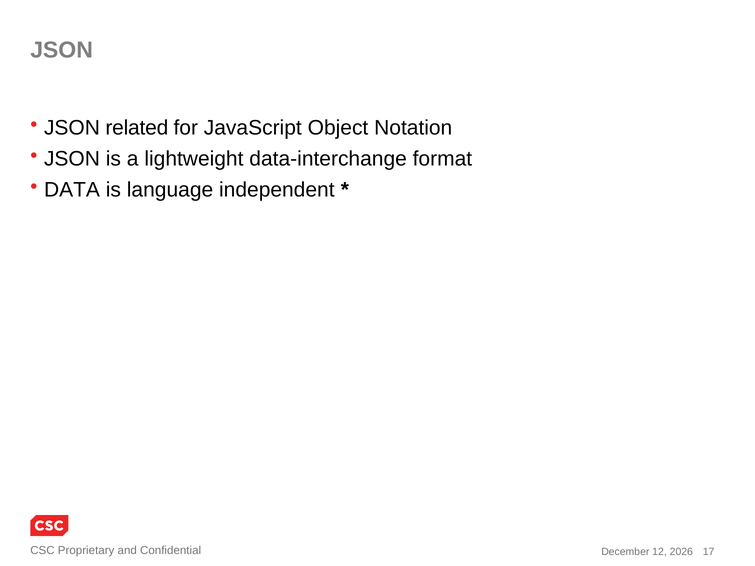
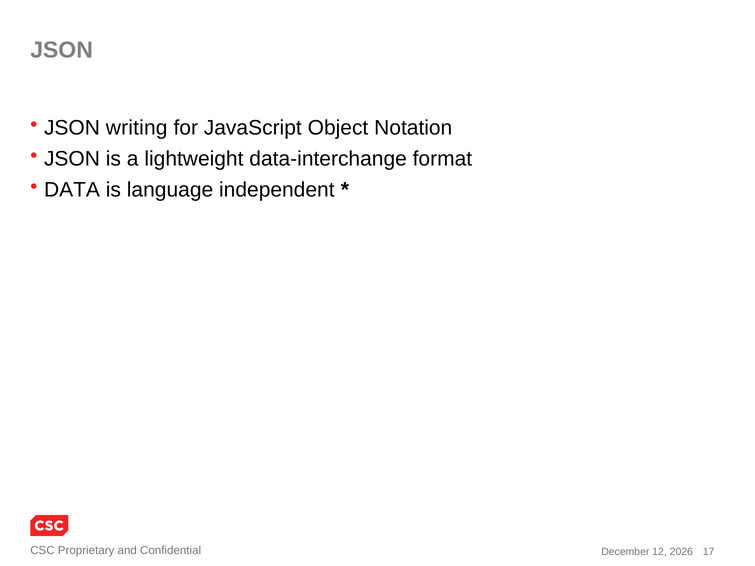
related: related -> writing
